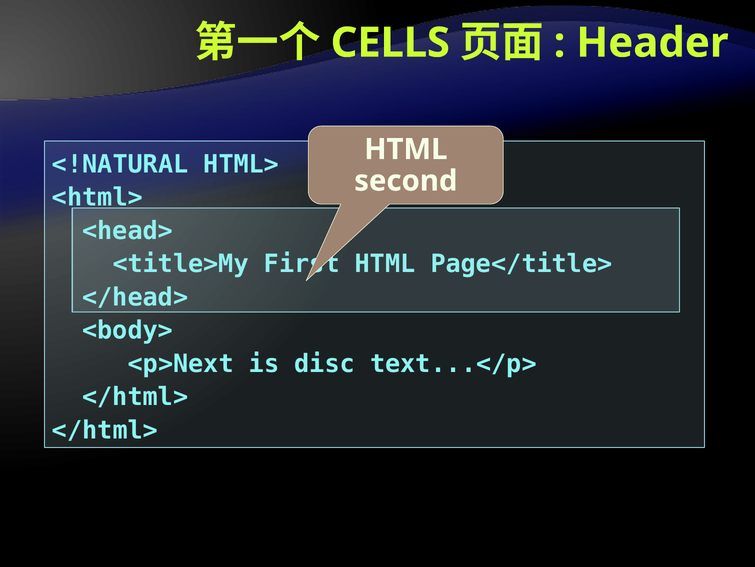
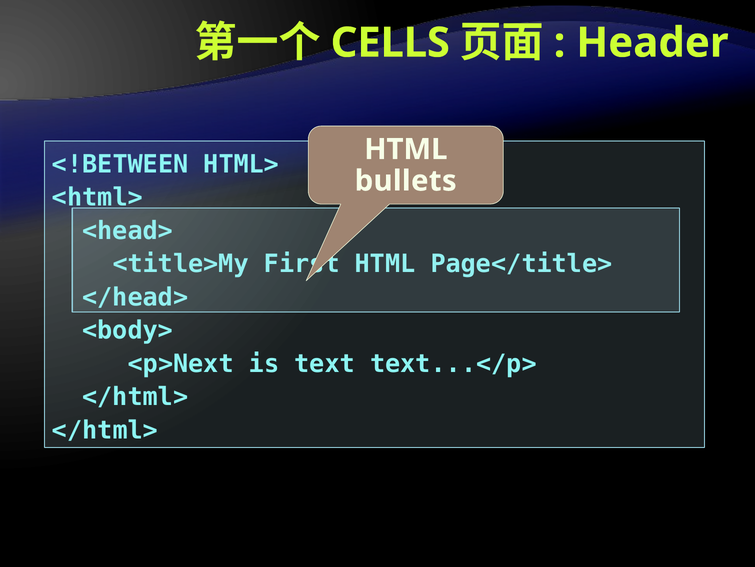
<!NATURAL: <!NATURAL -> <!BETWEEN
second: second -> bullets
disc: disc -> text
